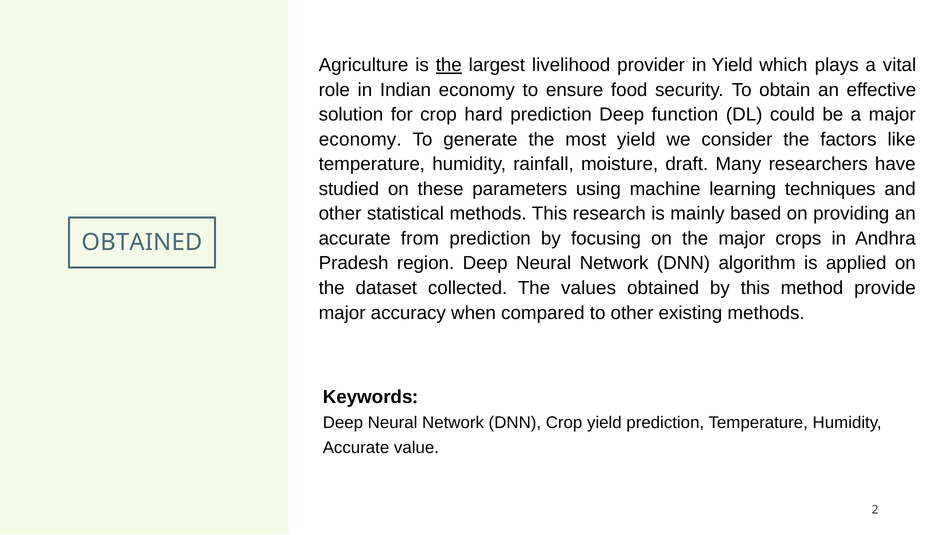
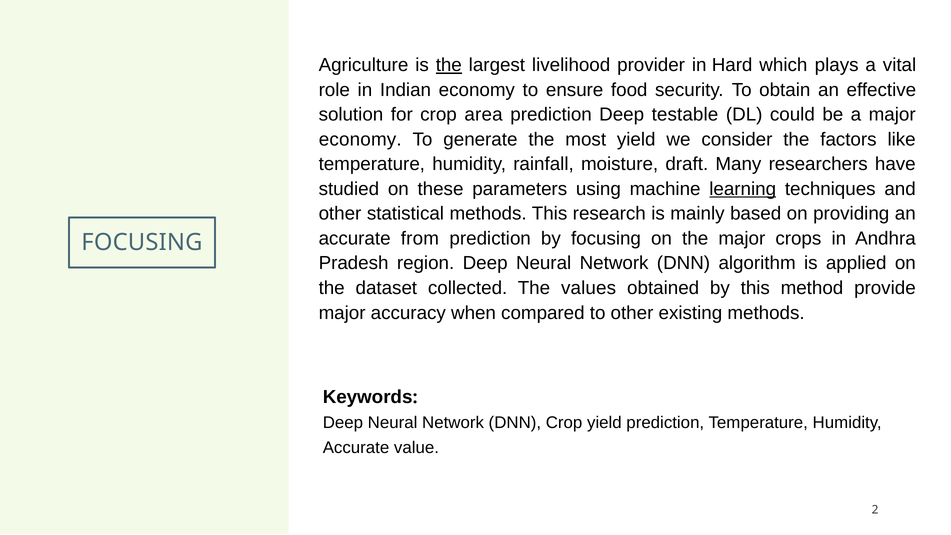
in Yield: Yield -> Hard
hard: hard -> area
function: function -> testable
learning underline: none -> present
OBTAINED at (142, 242): OBTAINED -> FOCUSING
